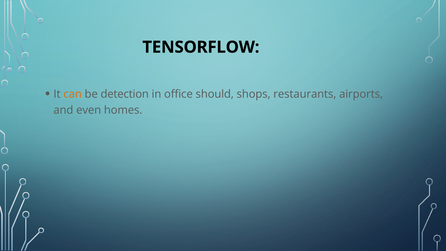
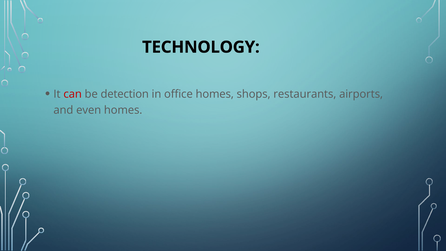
TENSORFLOW: TENSORFLOW -> TECHNOLOGY
can colour: orange -> red
office should: should -> homes
